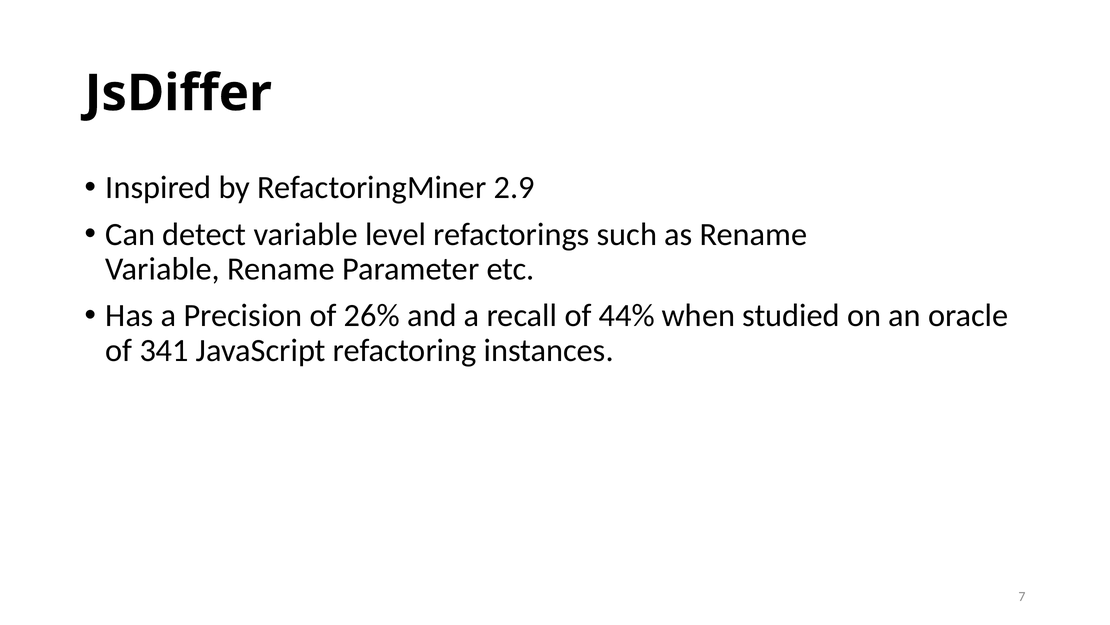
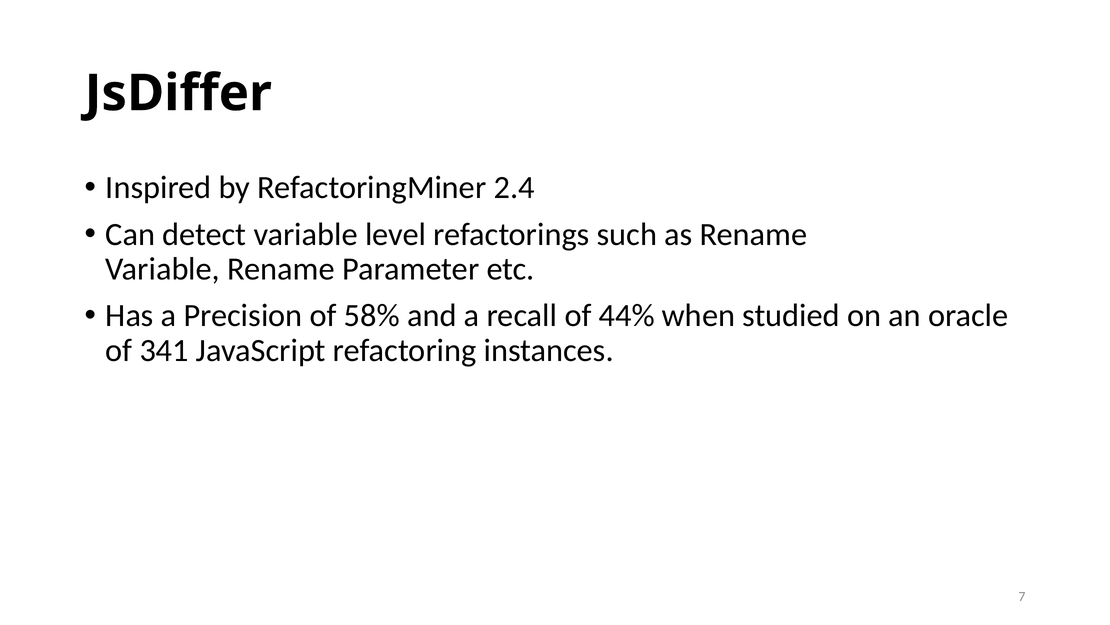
2.9: 2.9 -> 2.4
26%: 26% -> 58%
